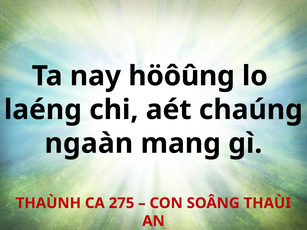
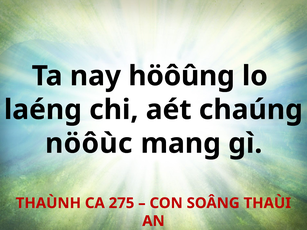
ngaàn: ngaàn -> nöôùc
